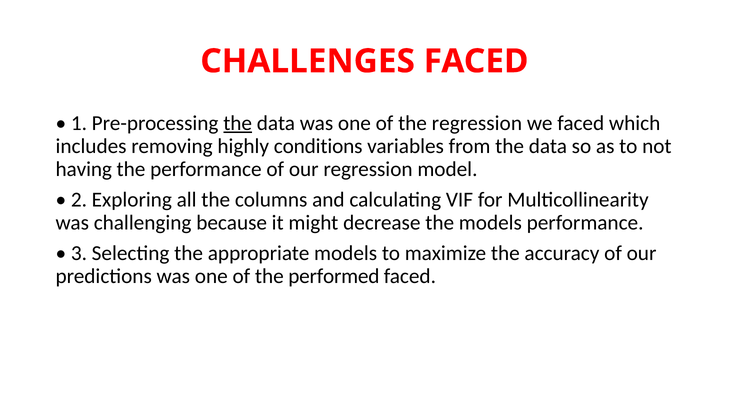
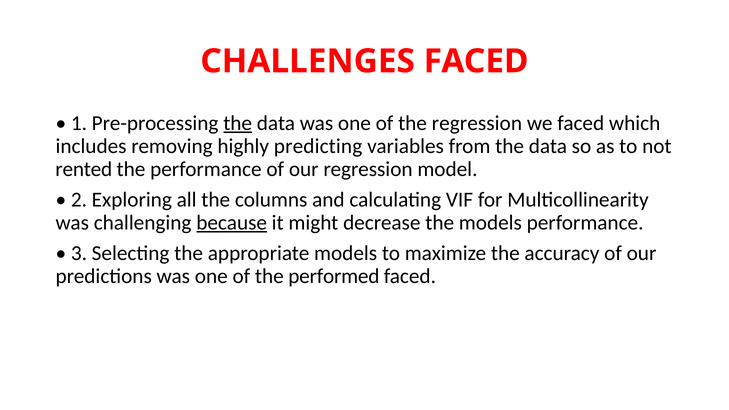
conditions: conditions -> predicting
having: having -> rented
because underline: none -> present
